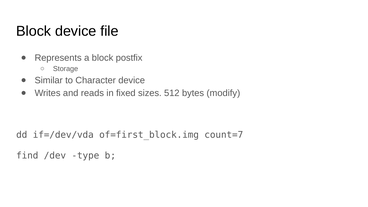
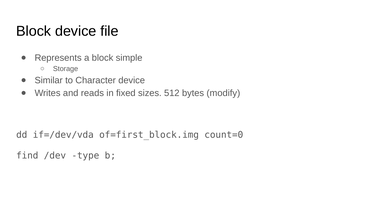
postfix: postfix -> simple
count=7: count=7 -> count=0
